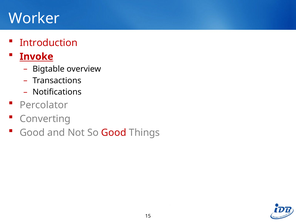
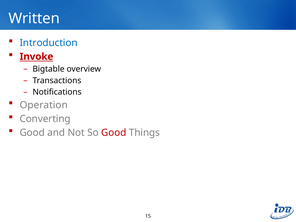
Worker: Worker -> Written
Introduction colour: red -> blue
Percolator: Percolator -> Operation
